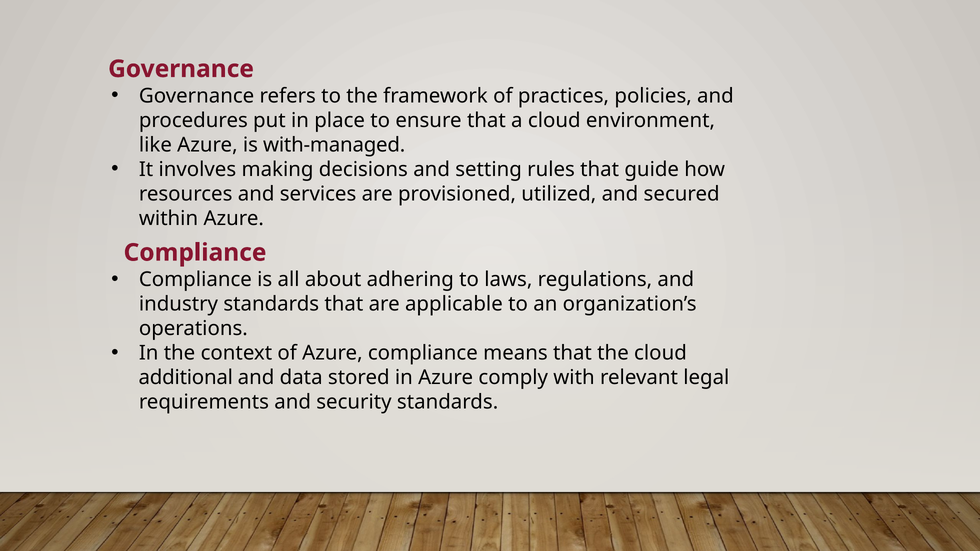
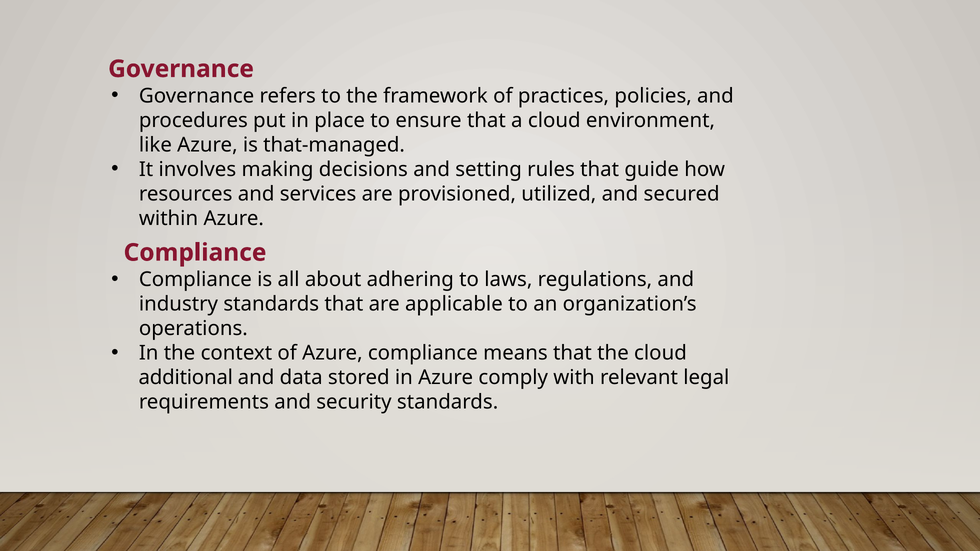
with-managed: with-managed -> that-managed
